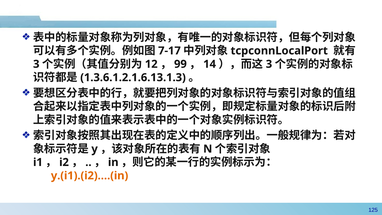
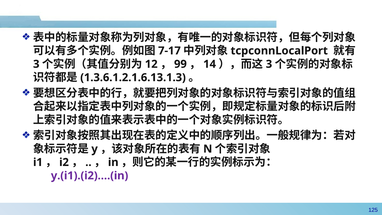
y.(i1).(i2)….(in colour: orange -> purple
